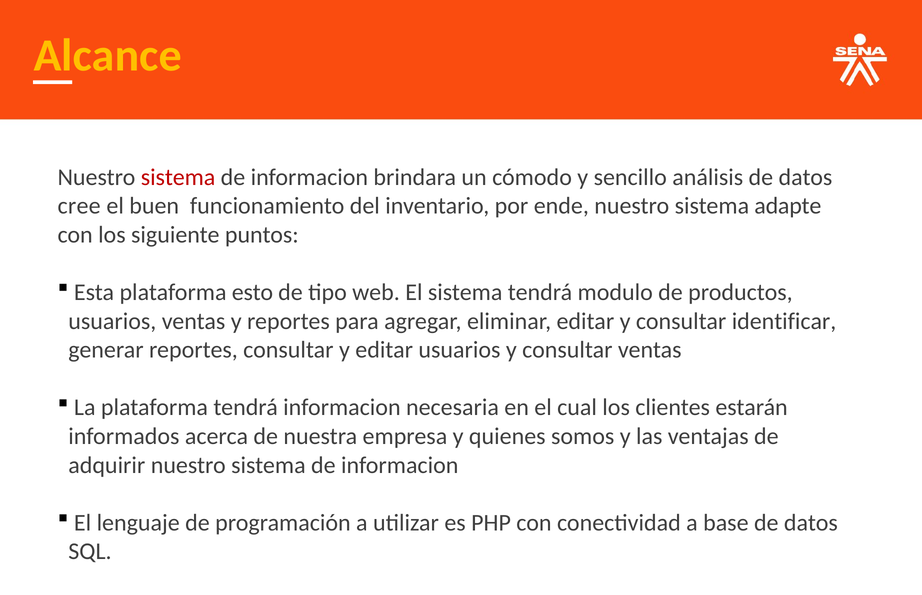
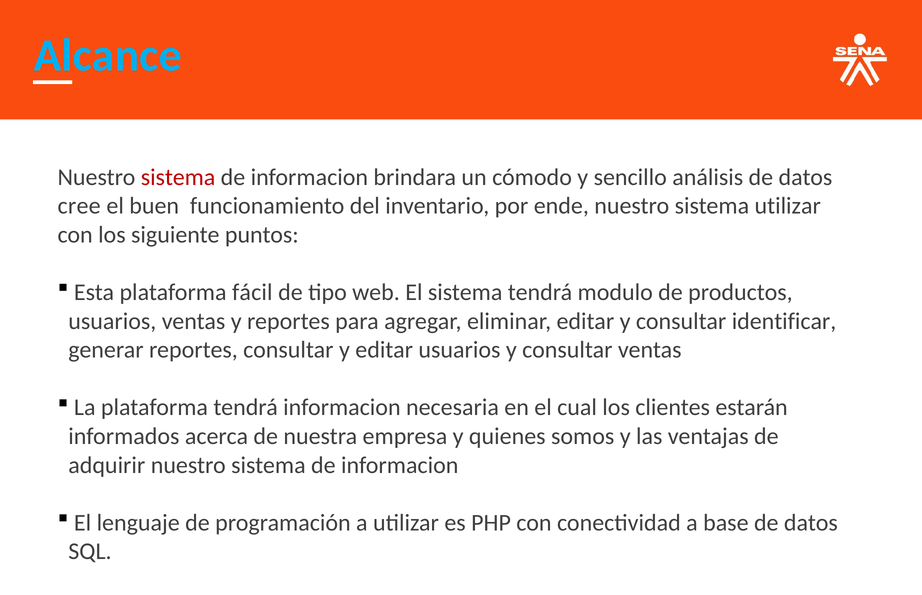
Alcance colour: yellow -> light blue
sistema adapte: adapte -> utilizar
esto: esto -> fácil
